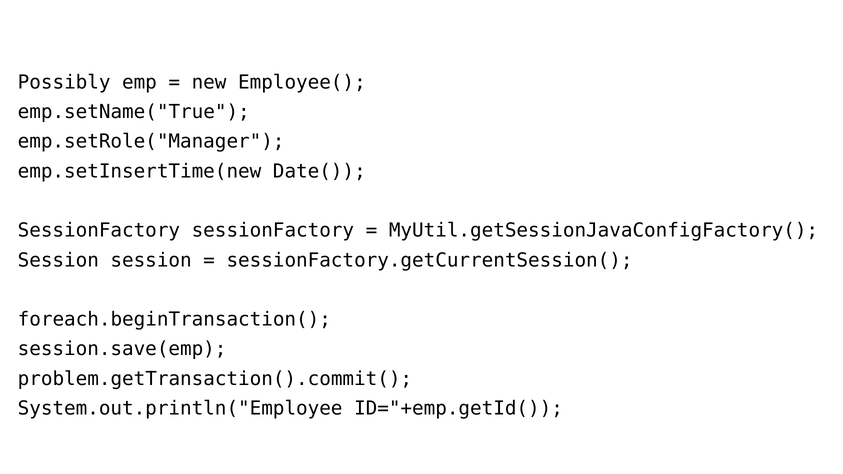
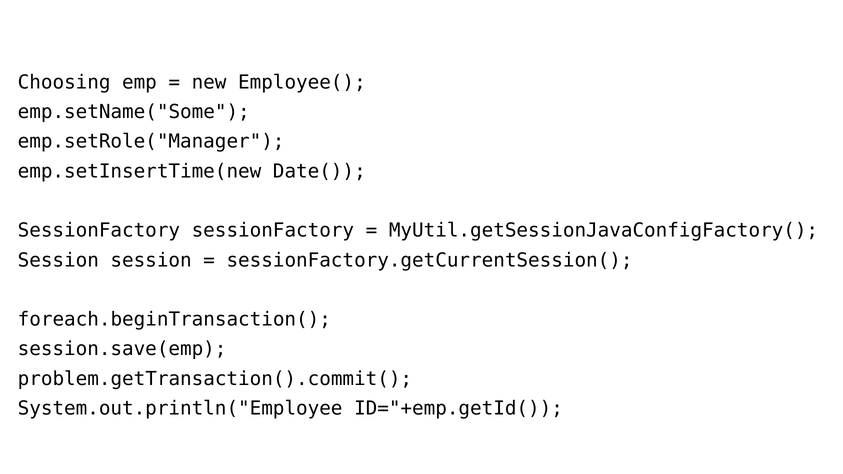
Possibly: Possibly -> Choosing
emp.setName("True: emp.setName("True -> emp.setName("Some
